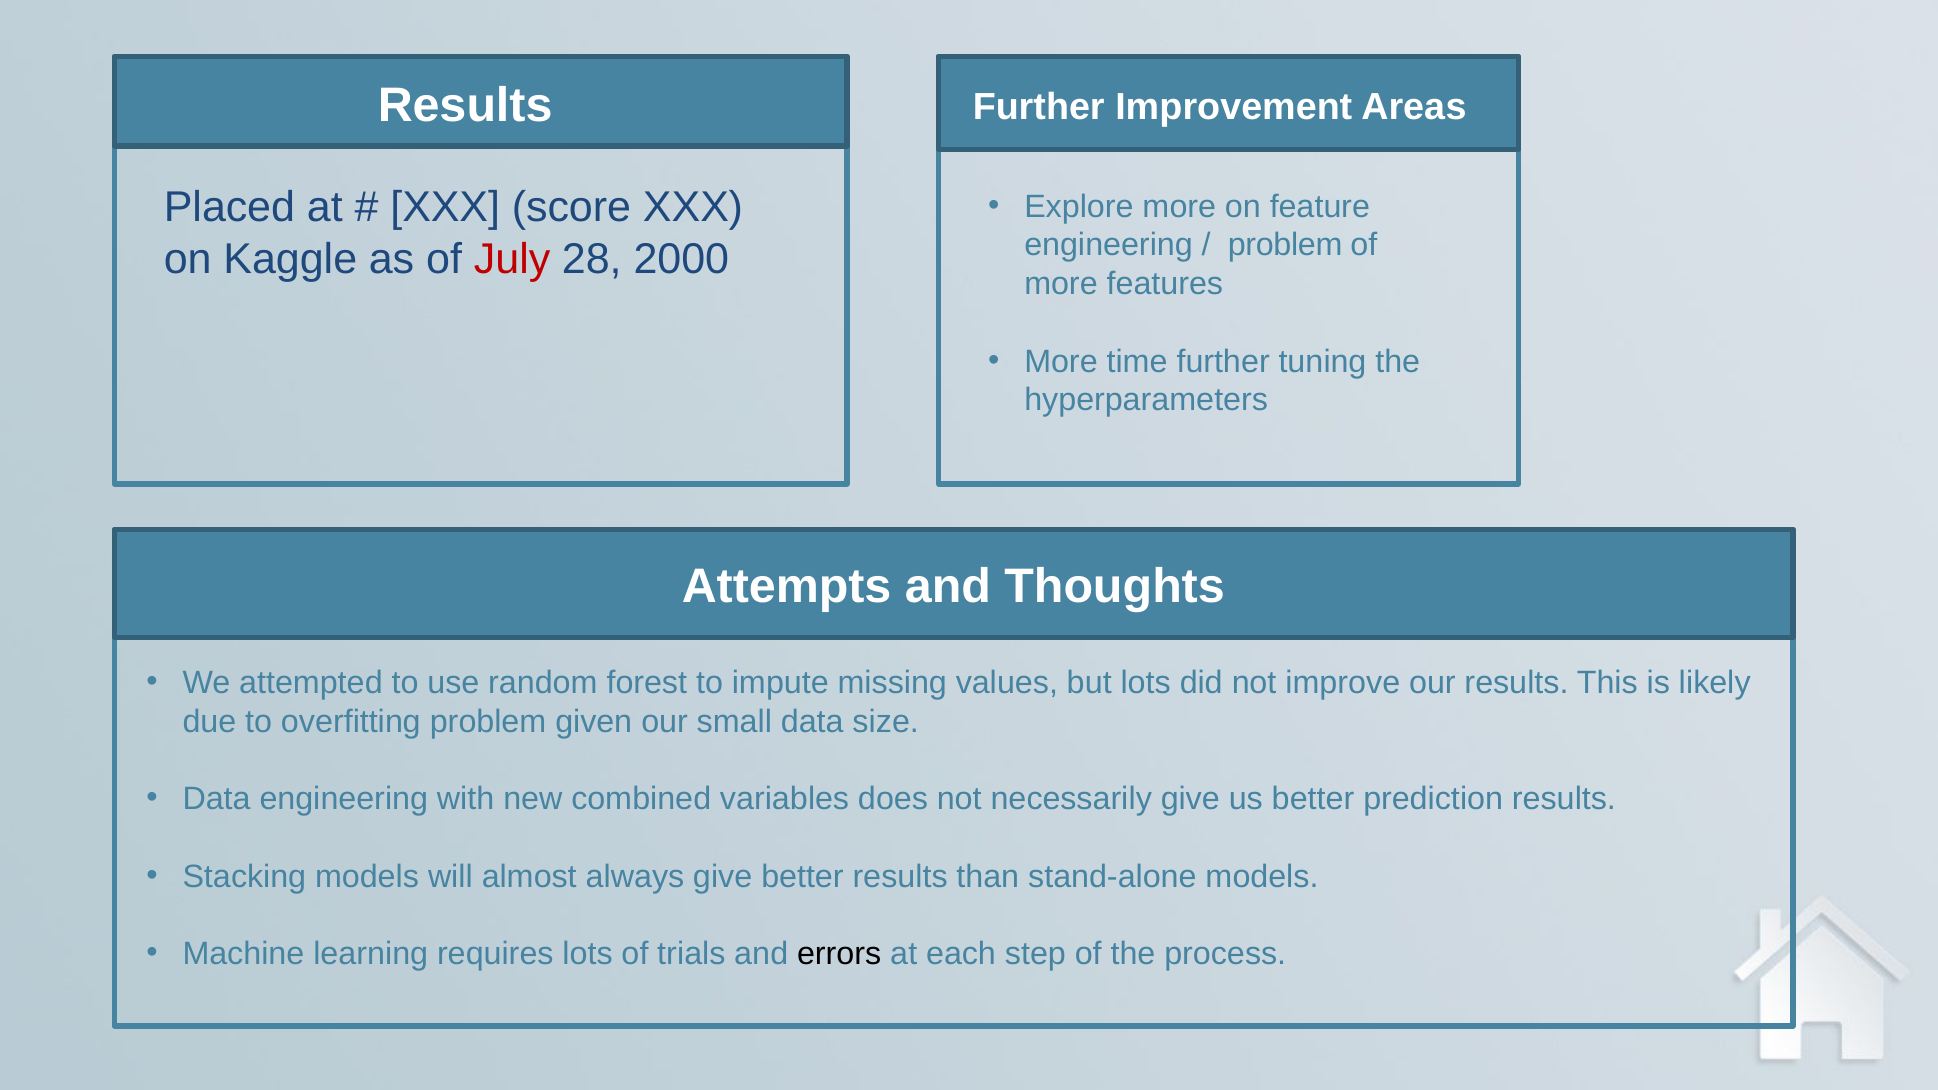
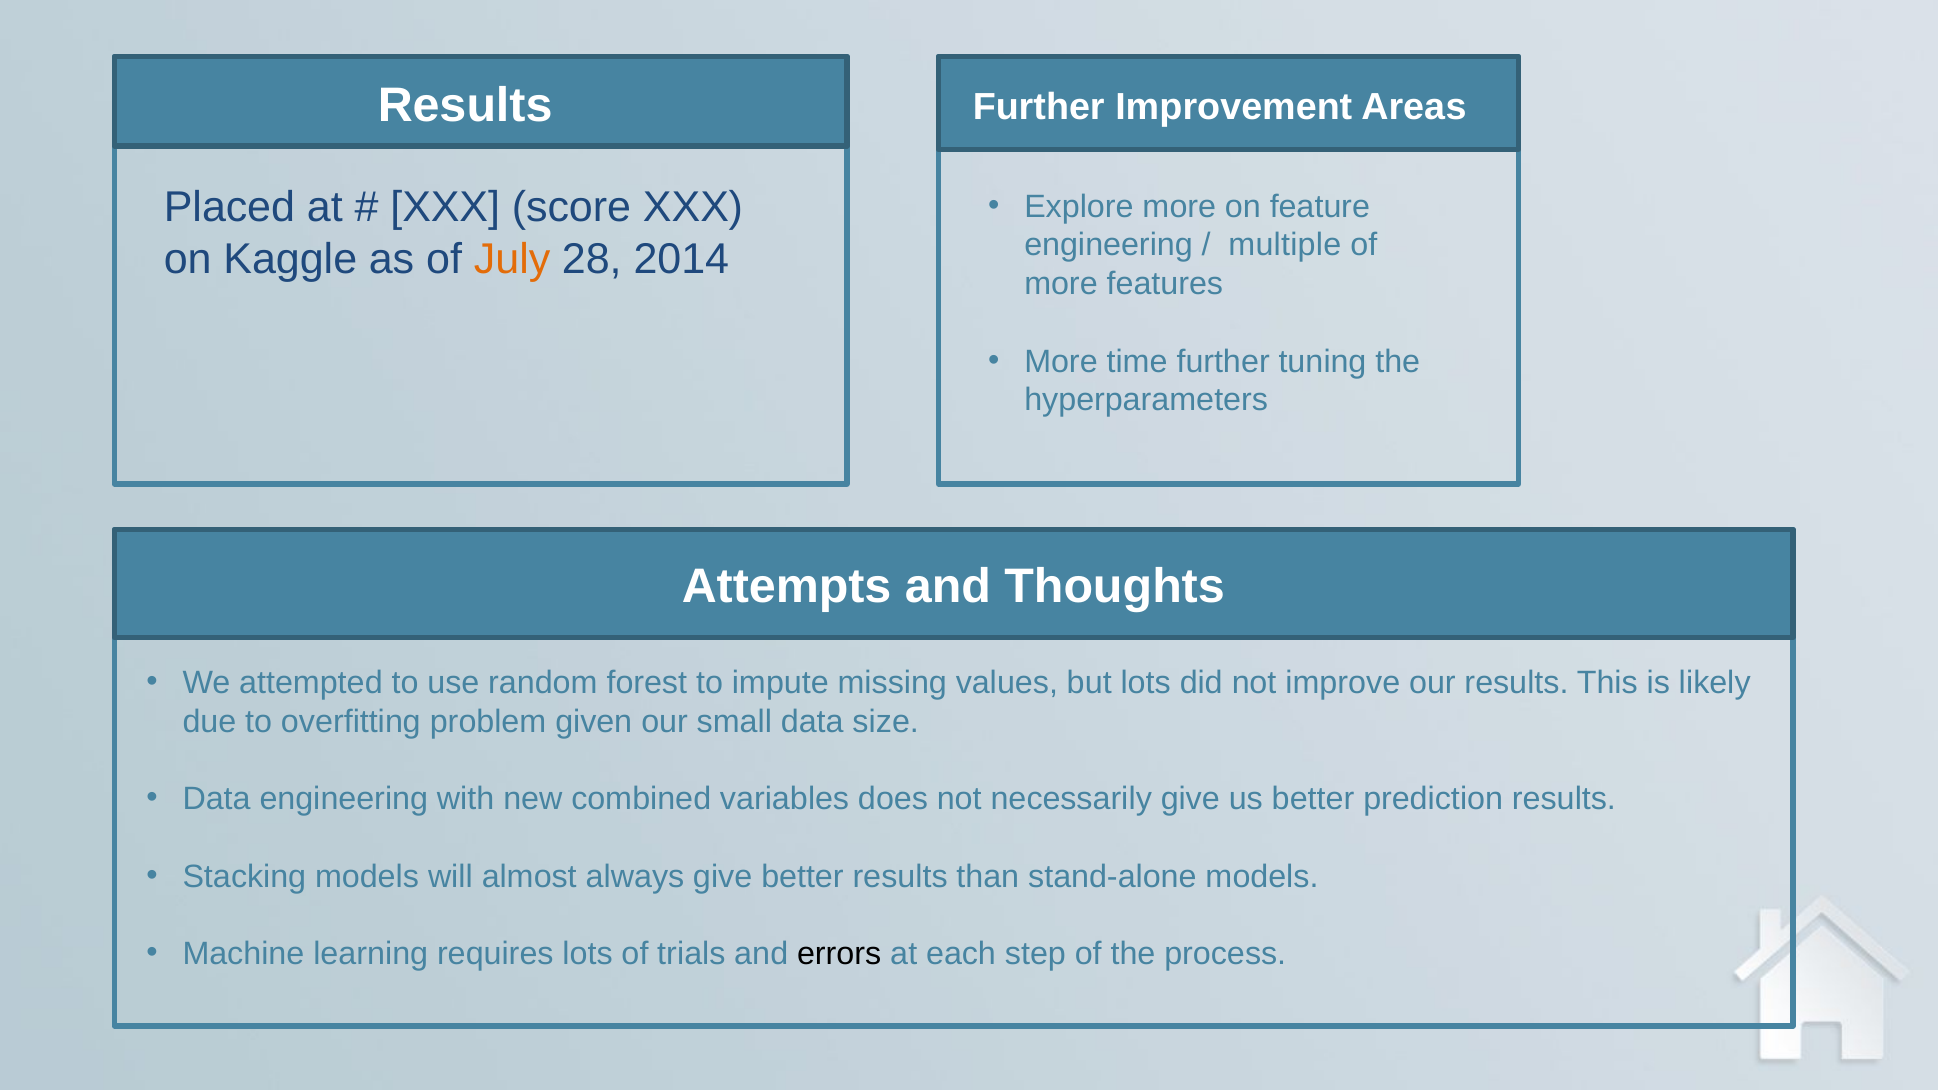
problem at (1285, 245): problem -> multiple
July colour: red -> orange
2000: 2000 -> 2014
